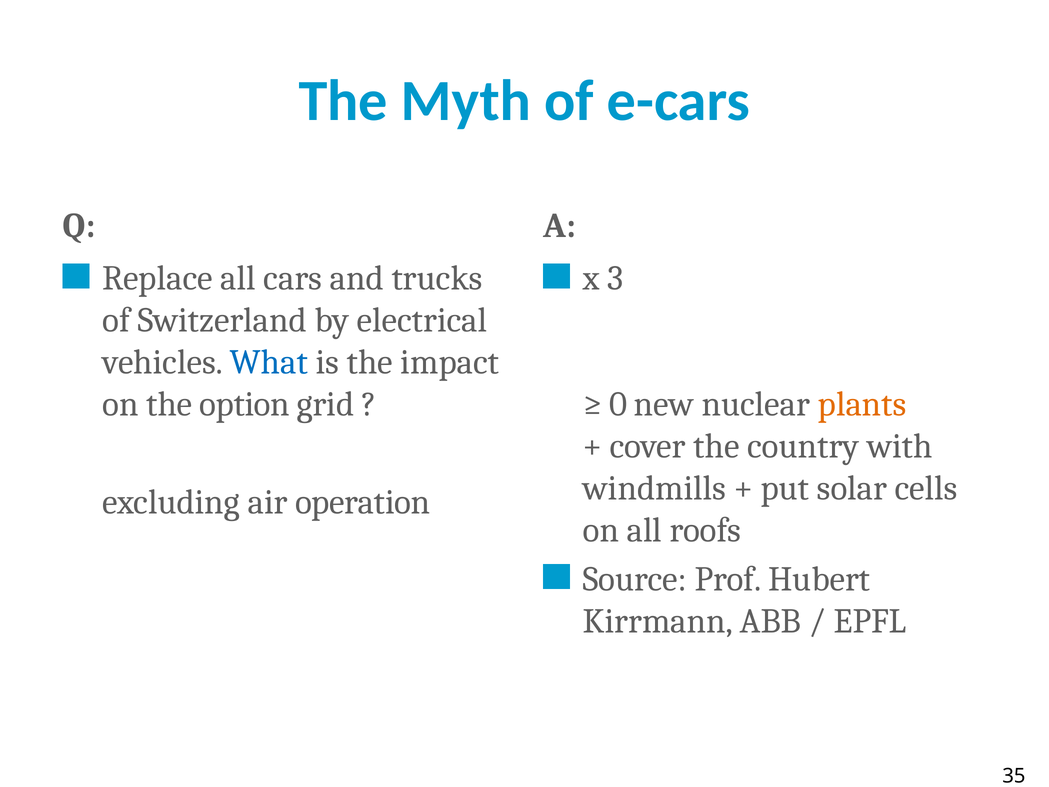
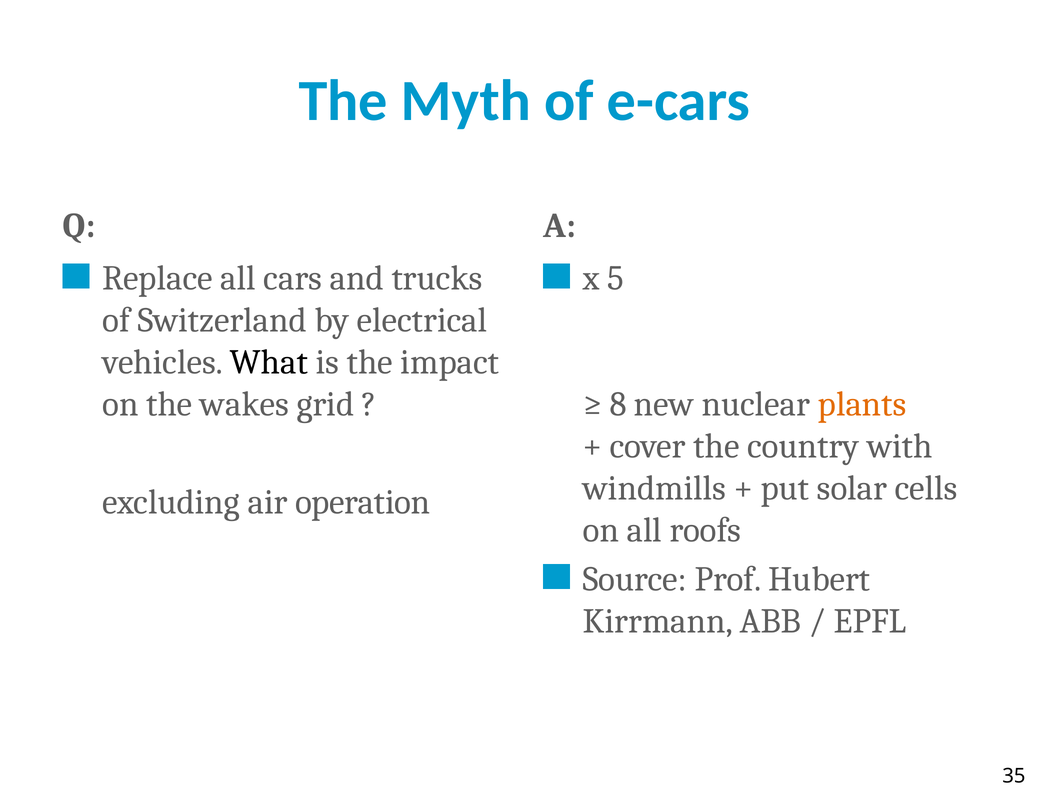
3: 3 -> 5
What colour: blue -> black
option: option -> wakes
0: 0 -> 8
